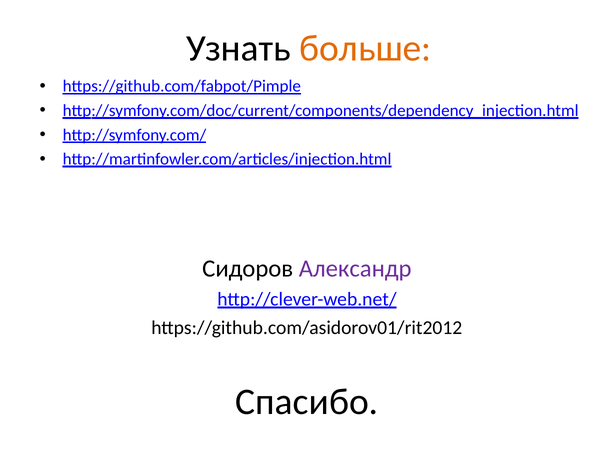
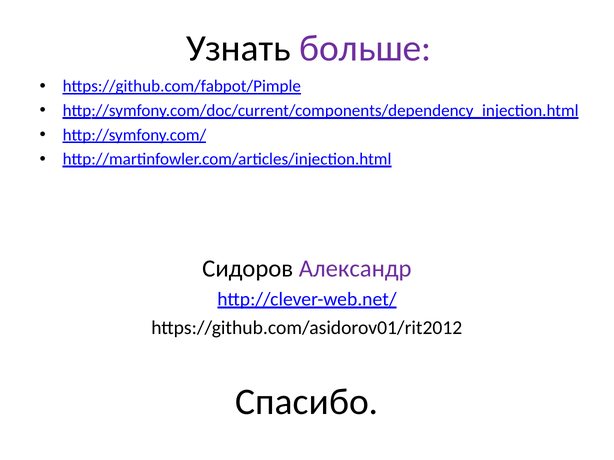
больше colour: orange -> purple
